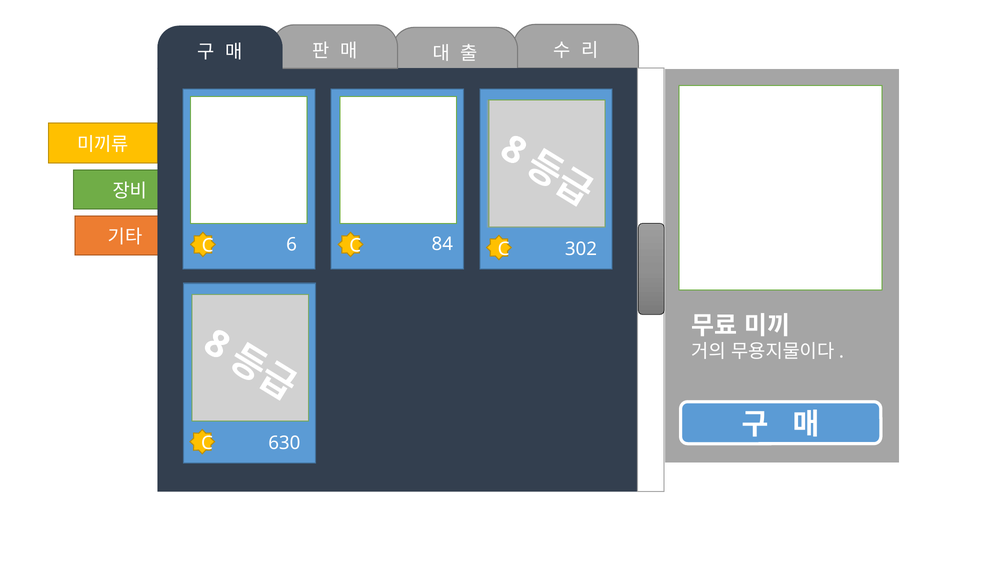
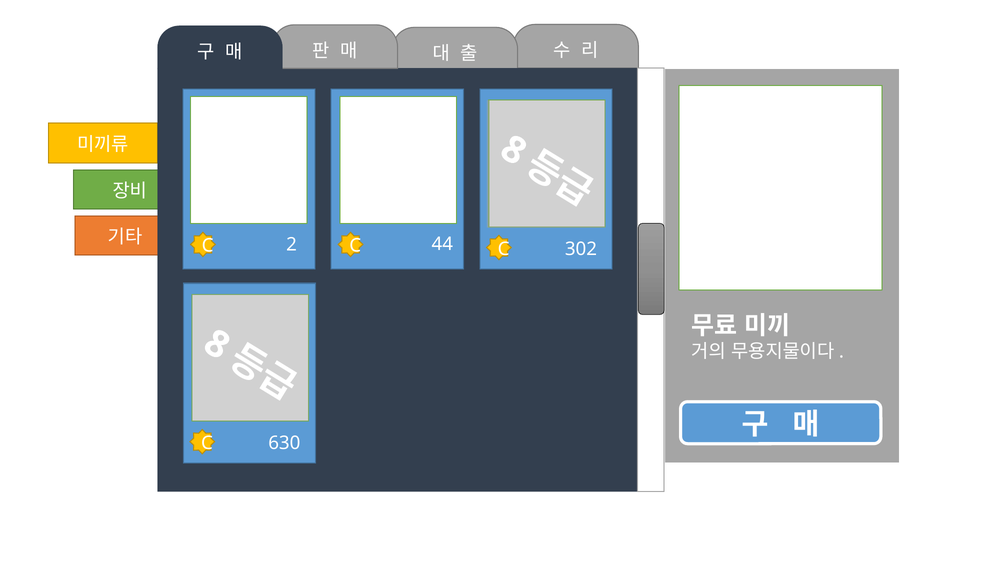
6: 6 -> 2
84: 84 -> 44
